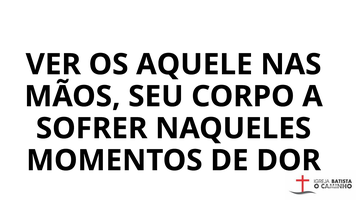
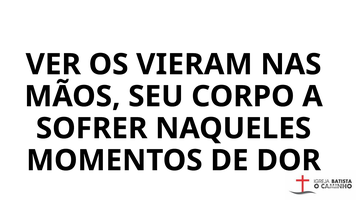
AQUELE: AQUELE -> VIERAM
